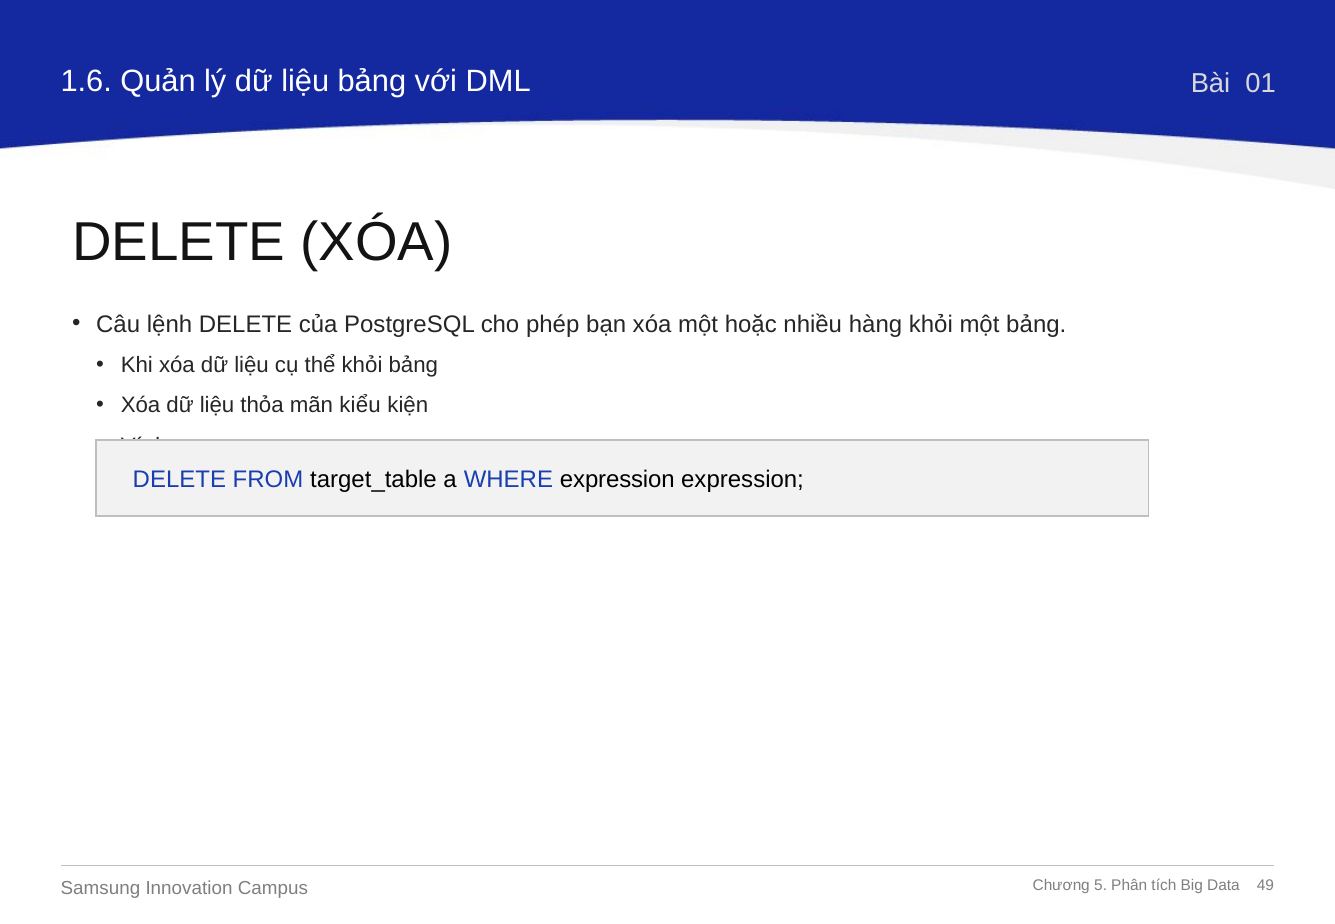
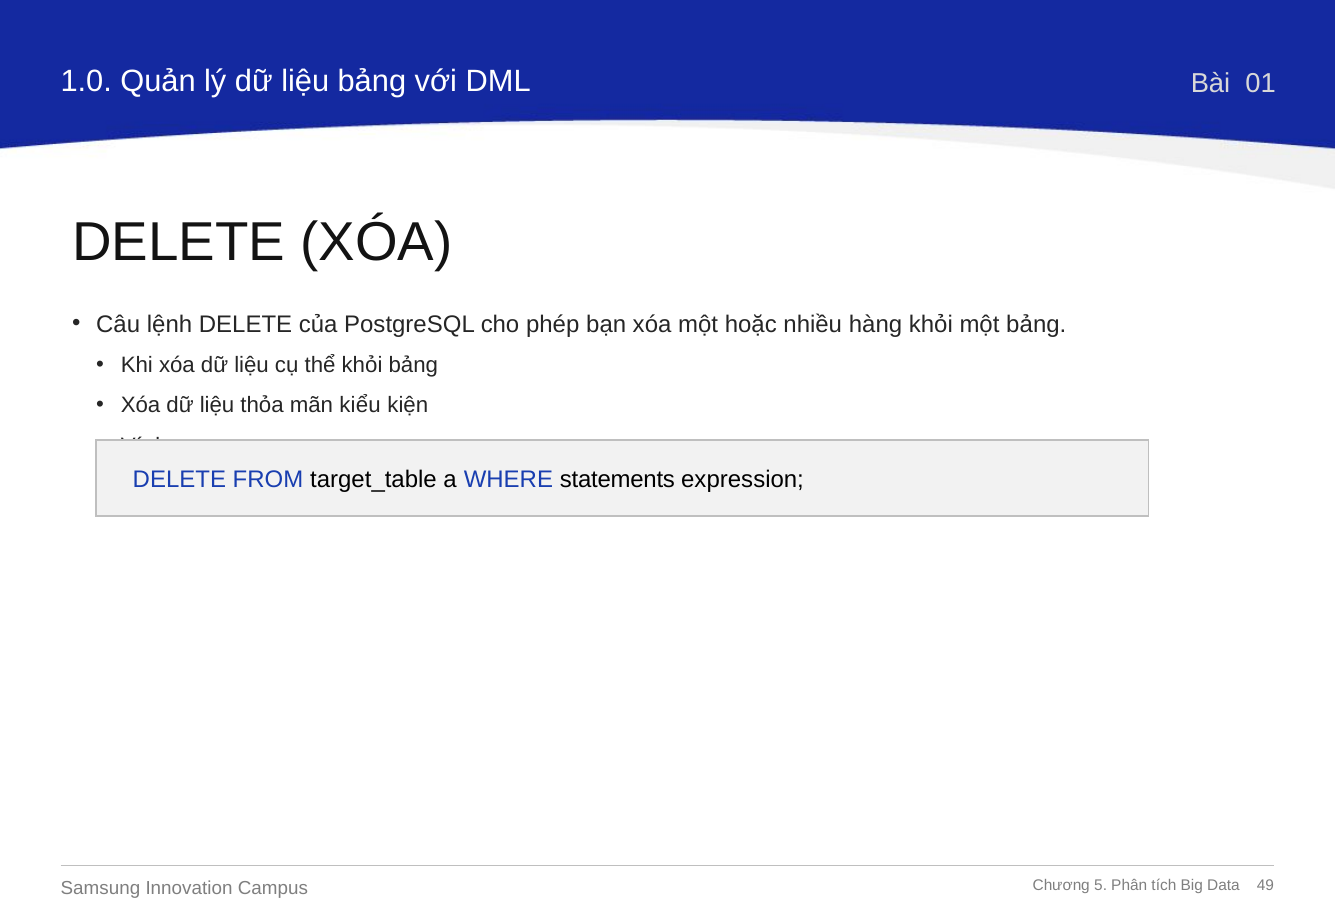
1.6: 1.6 -> 1.0
WHERE expression: expression -> statements
